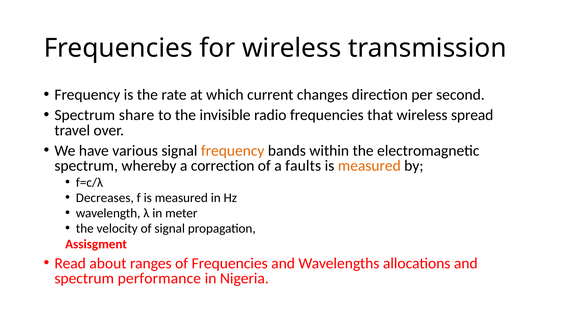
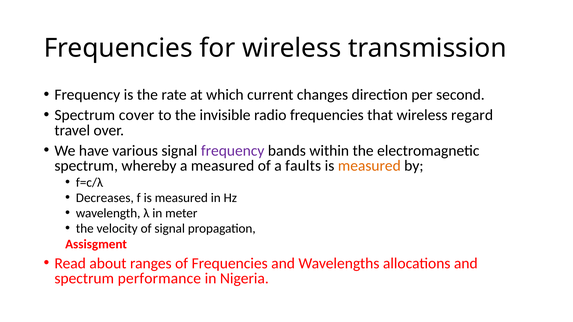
share: share -> cover
spread: spread -> regard
frequency at (233, 151) colour: orange -> purple
a correction: correction -> measured
